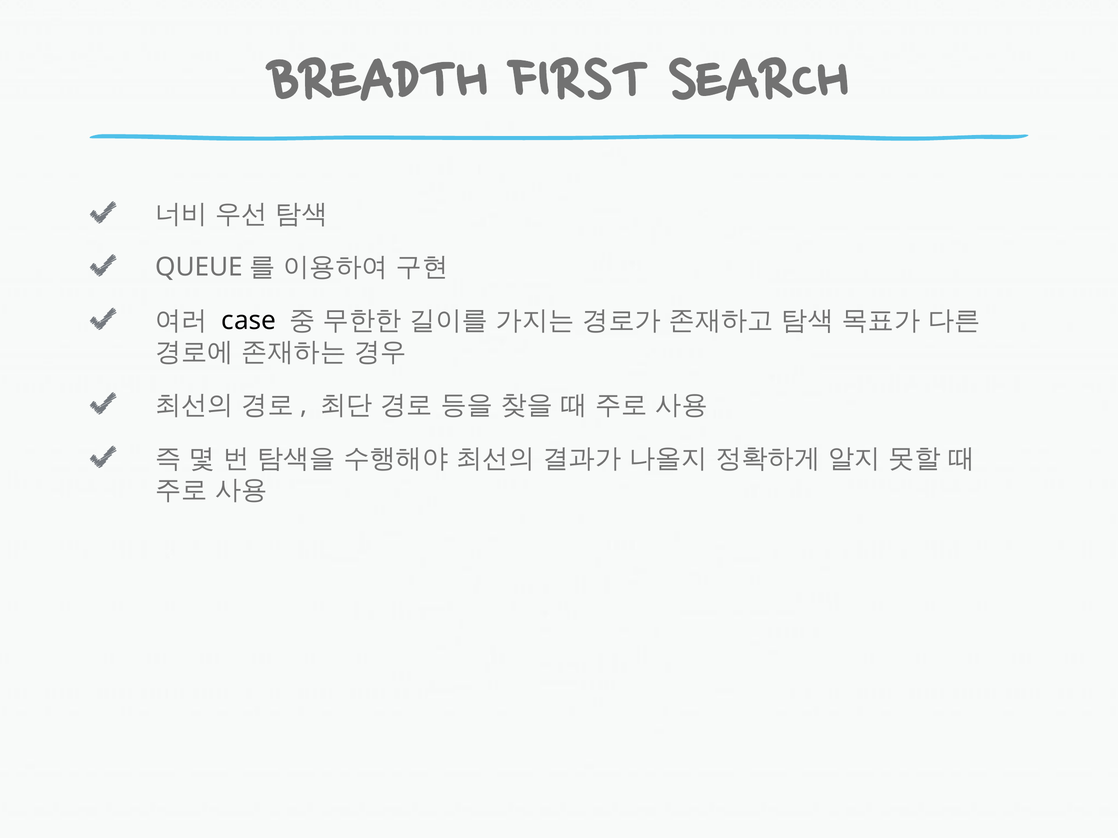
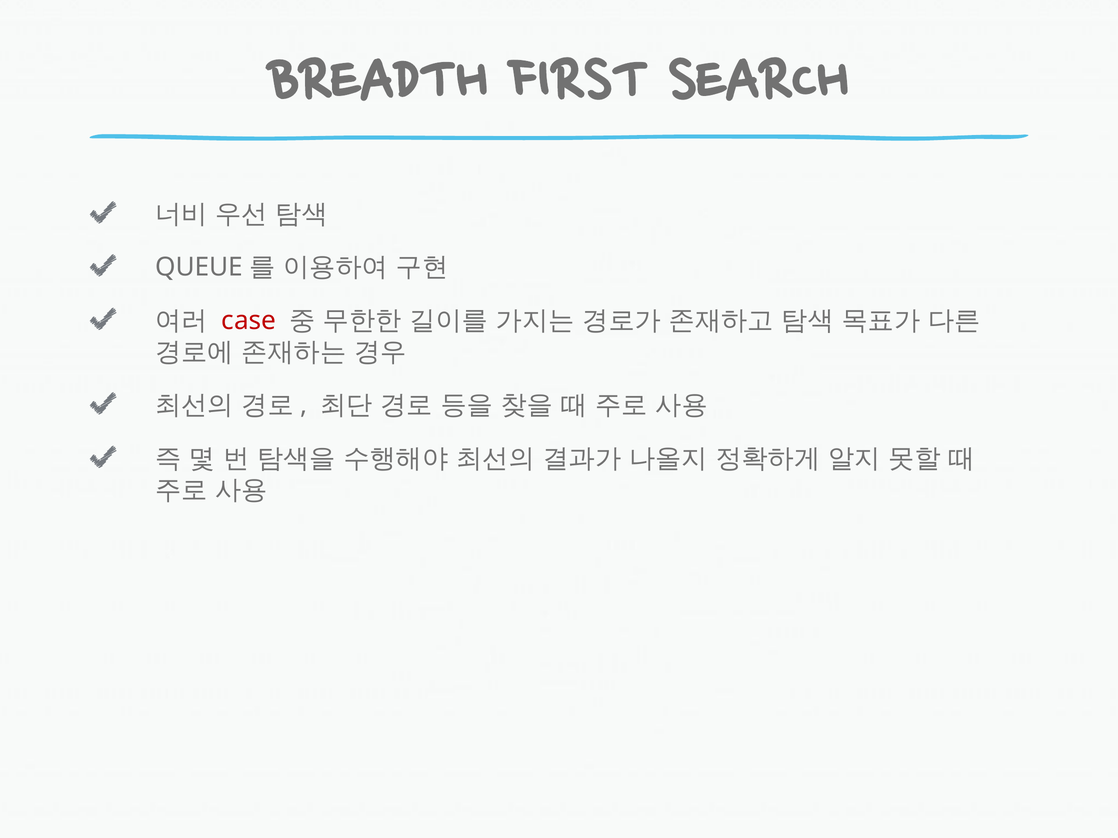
case colour: black -> red
